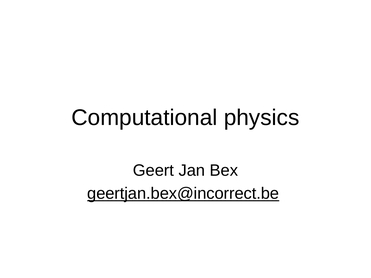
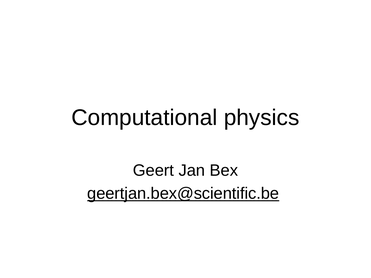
geertjan.bex@incorrect.be: geertjan.bex@incorrect.be -> geertjan.bex@scientific.be
